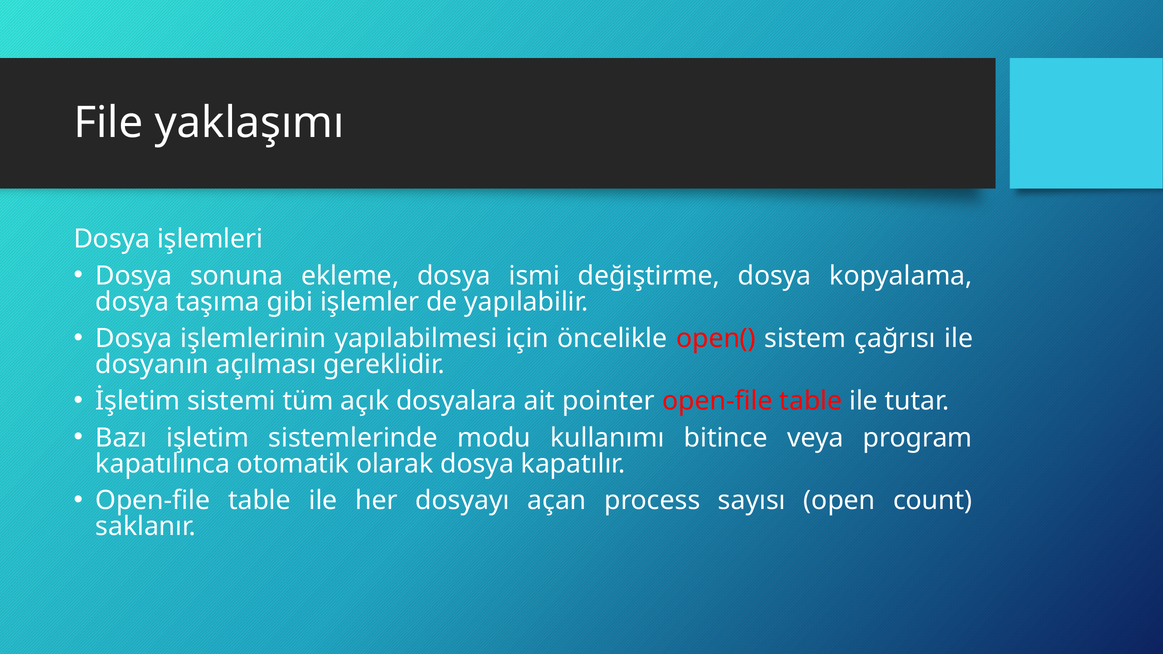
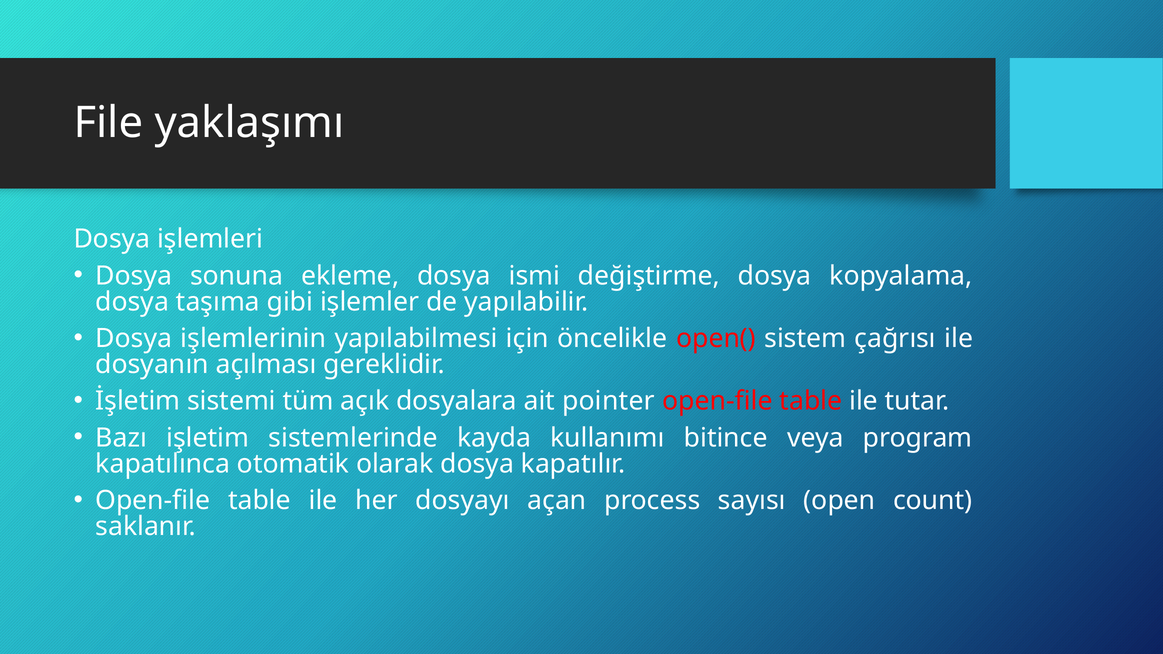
modu: modu -> kayda
